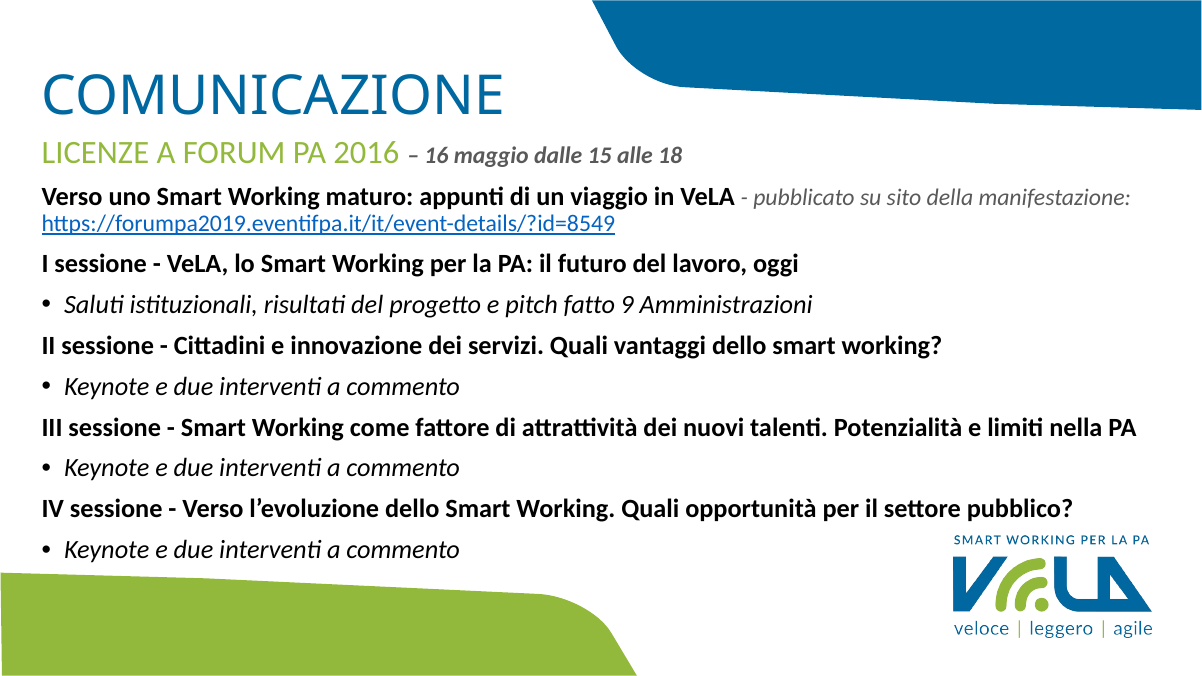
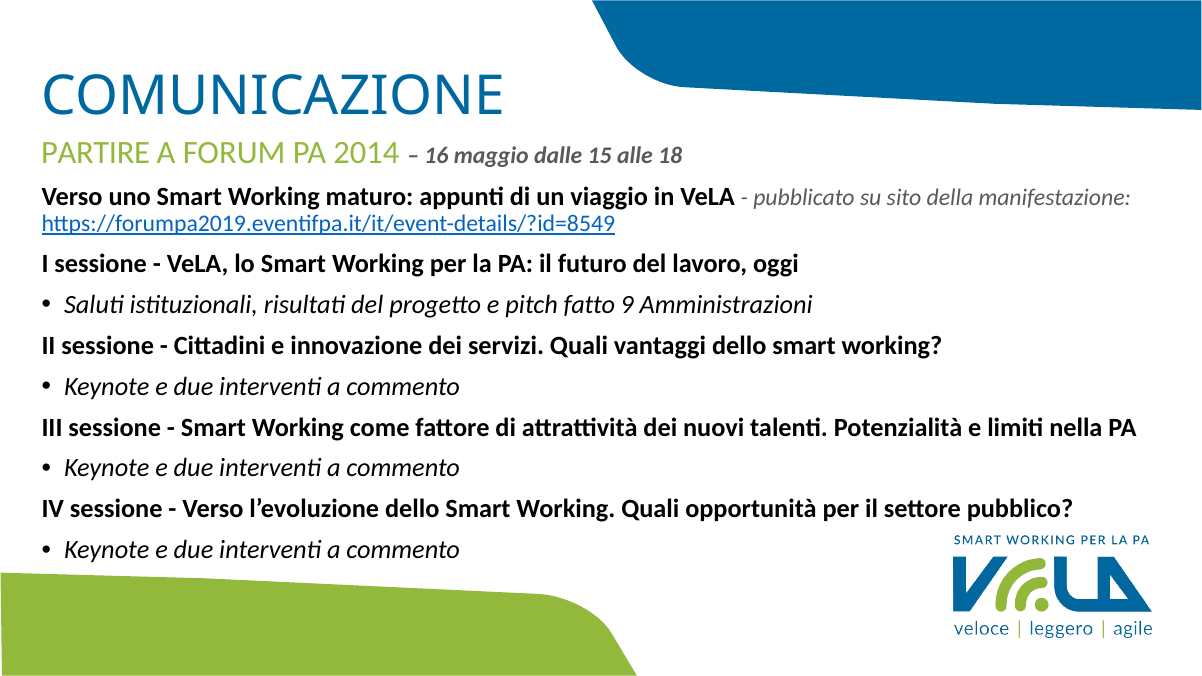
LICENZE: LICENZE -> PARTIRE
2016: 2016 -> 2014
